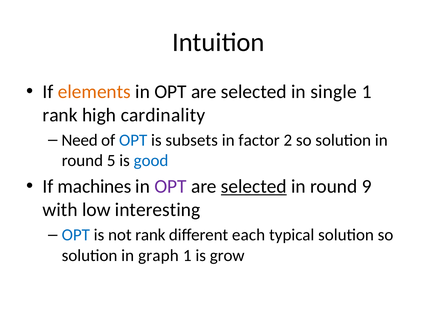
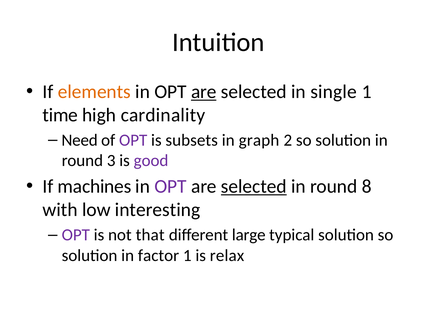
are at (204, 92) underline: none -> present
rank at (60, 115): rank -> time
OPT at (133, 140) colour: blue -> purple
factor: factor -> graph
5: 5 -> 3
good colour: blue -> purple
9: 9 -> 8
OPT at (76, 235) colour: blue -> purple
not rank: rank -> that
each: each -> large
graph: graph -> factor
grow: grow -> relax
